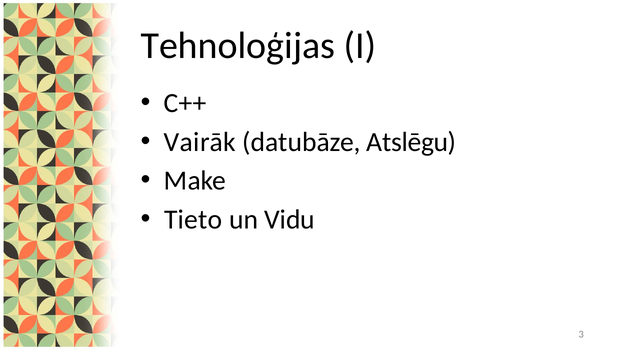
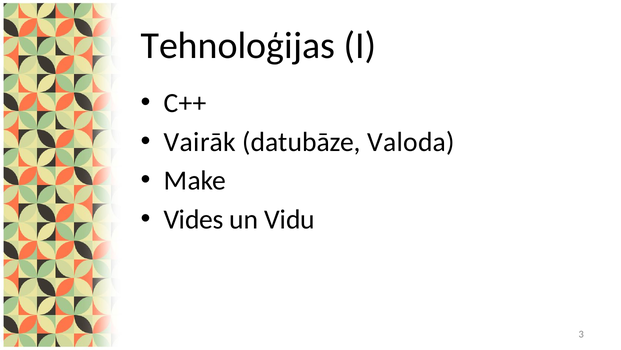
Atslēgu: Atslēgu -> Valoda
Tieto: Tieto -> Vides
